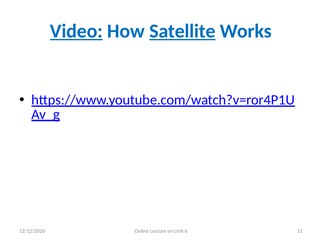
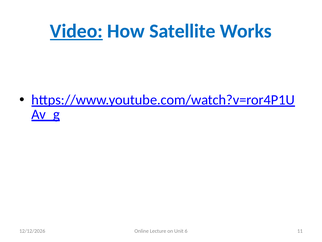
Satellite underline: present -> none
